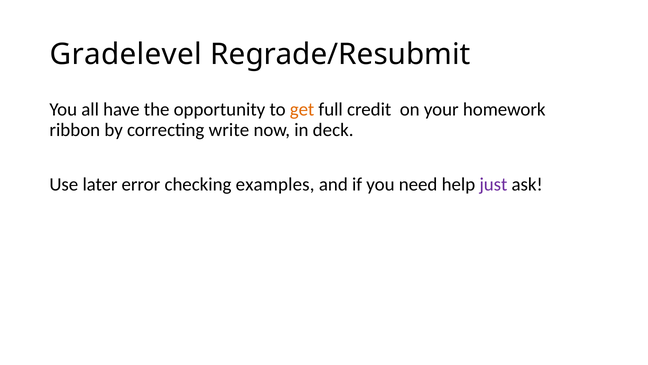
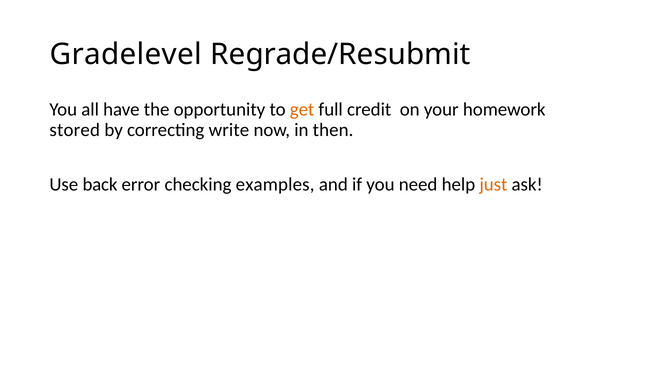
ribbon: ribbon -> stored
deck: deck -> then
later: later -> back
just colour: purple -> orange
